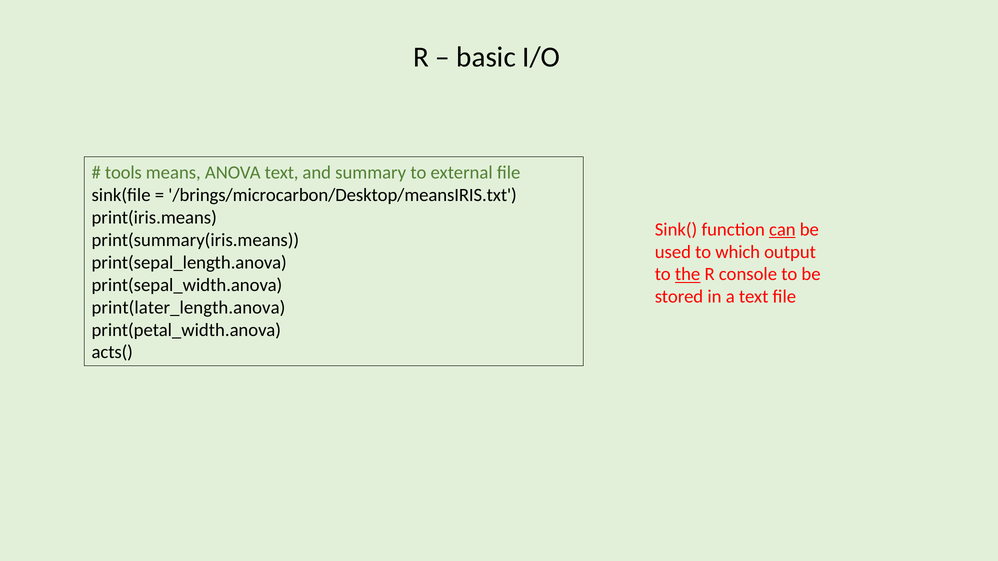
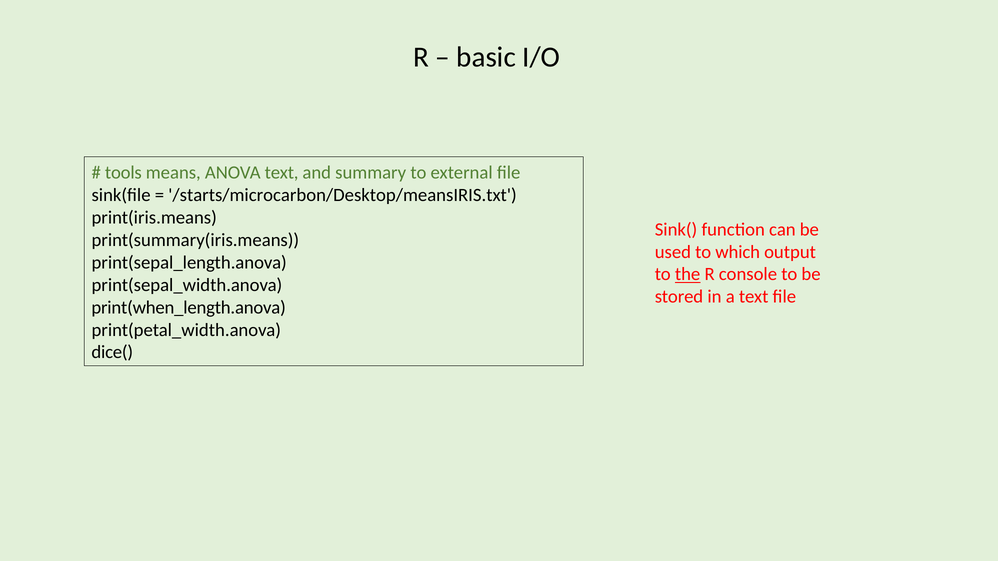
/brings/microcarbon/Desktop/meansIRIS.txt: /brings/microcarbon/Desktop/meansIRIS.txt -> /starts/microcarbon/Desktop/meansIRIS.txt
can underline: present -> none
print(later_length.anova: print(later_length.anova -> print(when_length.anova
acts(: acts( -> dice(
